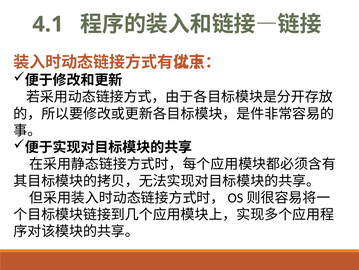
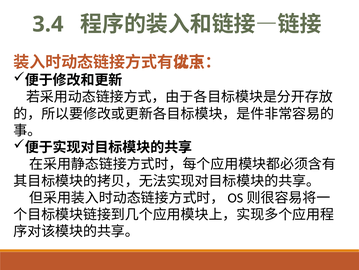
4.1: 4.1 -> 3.4
